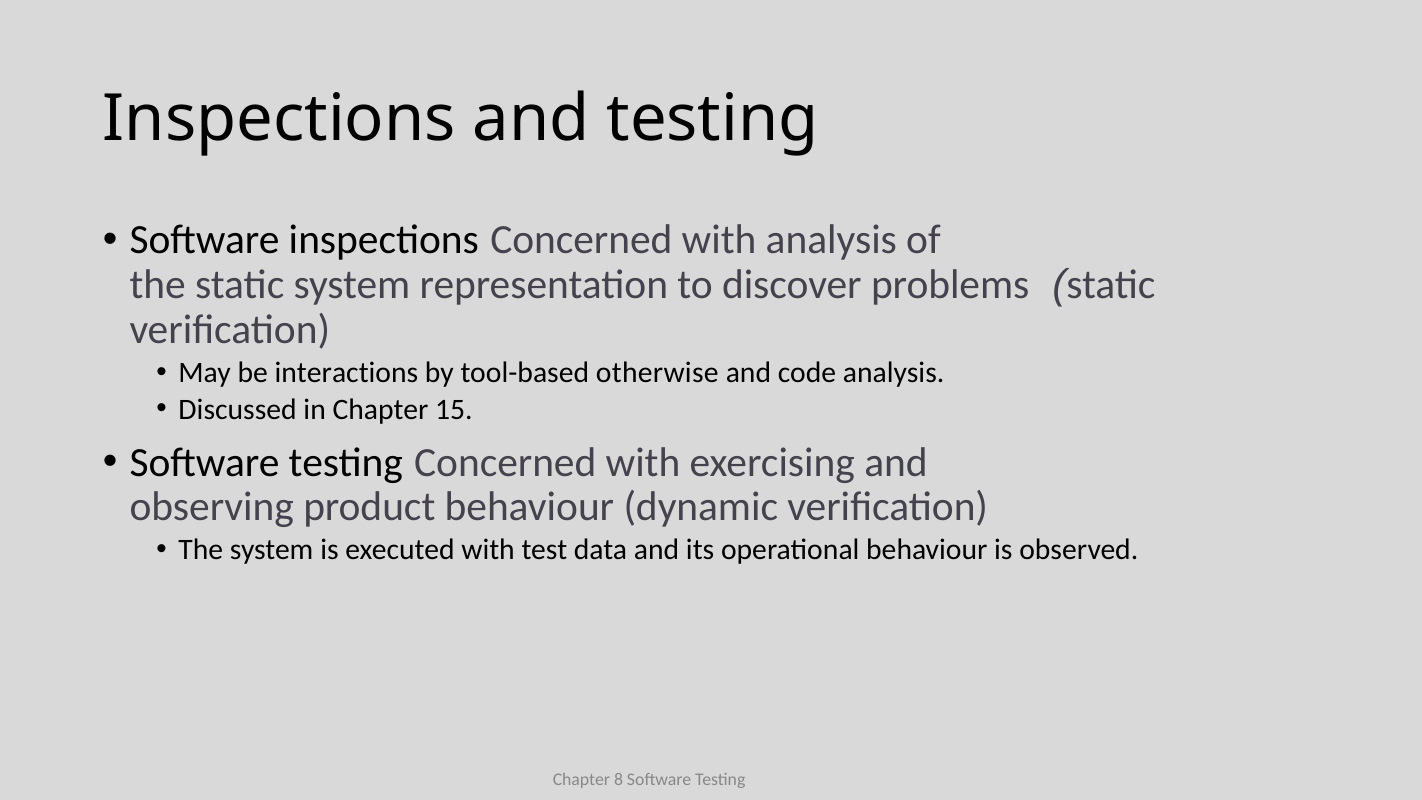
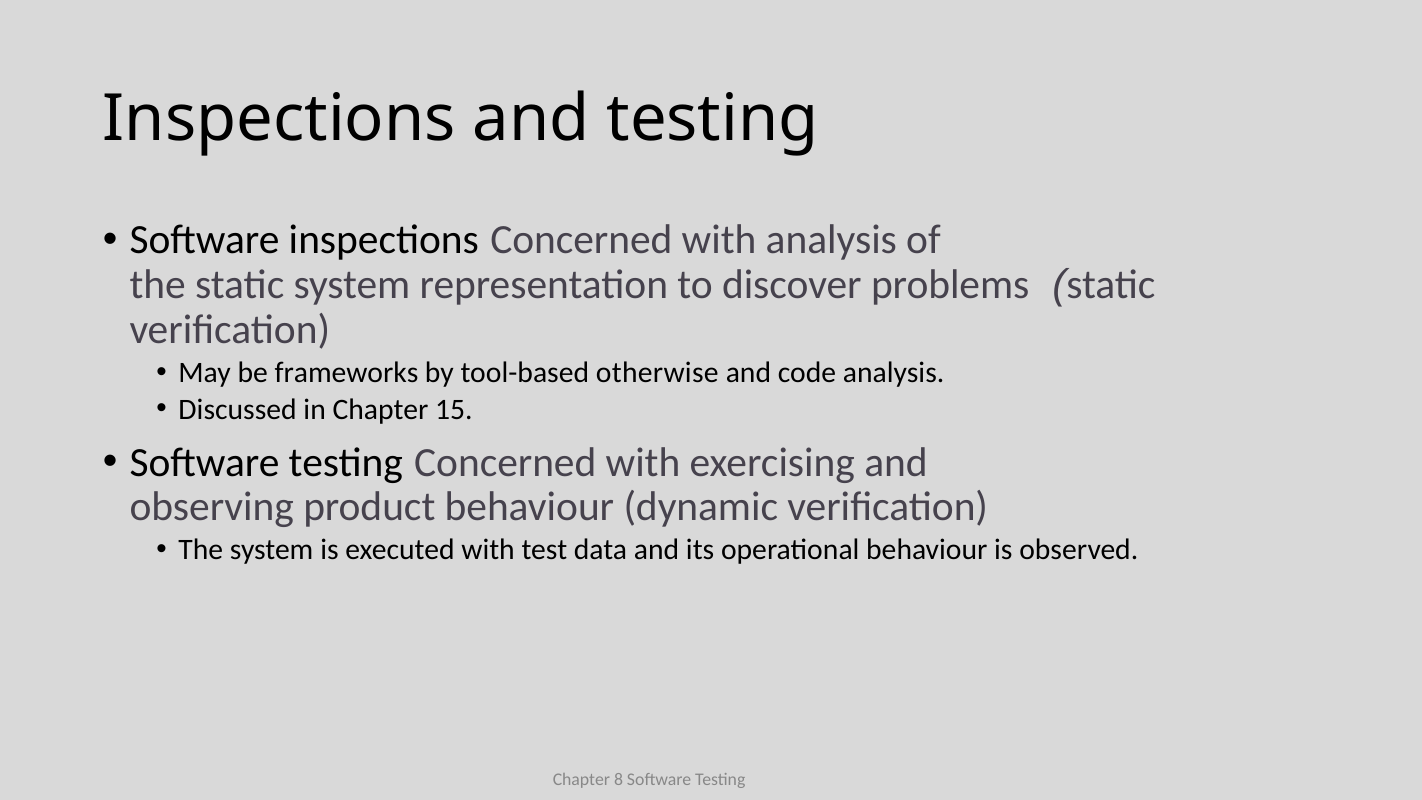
interactions: interactions -> frameworks
